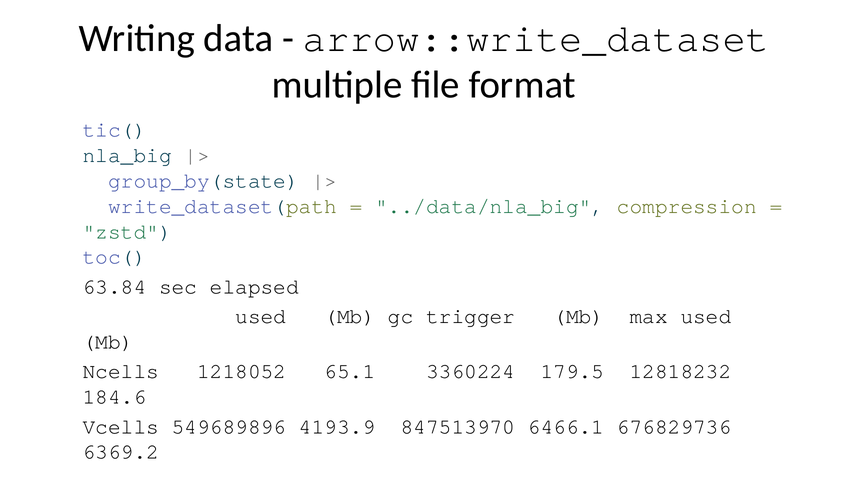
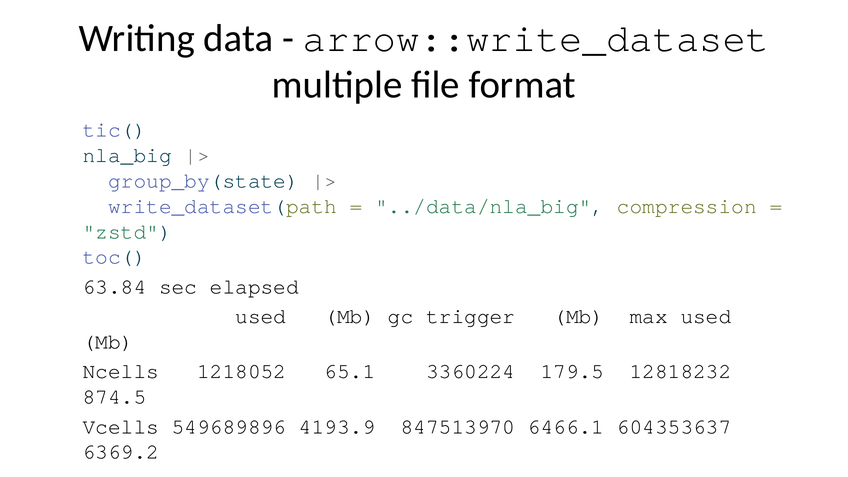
184.6: 184.6 -> 874.5
676829736: 676829736 -> 604353637
